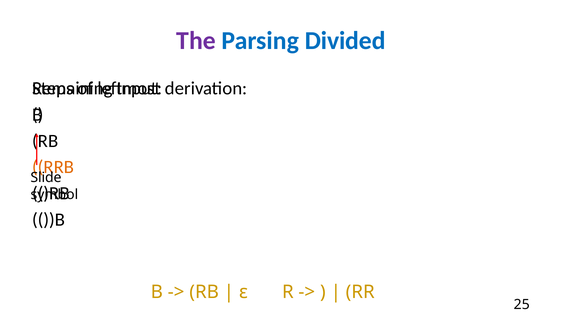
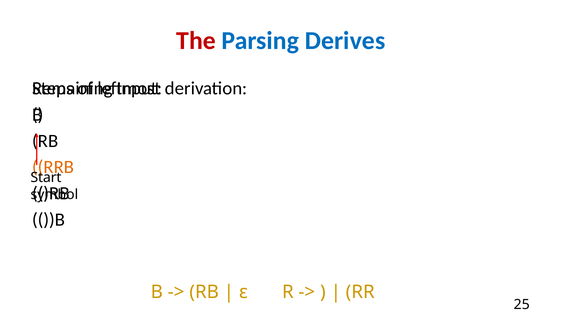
The colour: purple -> red
Divided: Divided -> Derives
Slide: Slide -> Start
